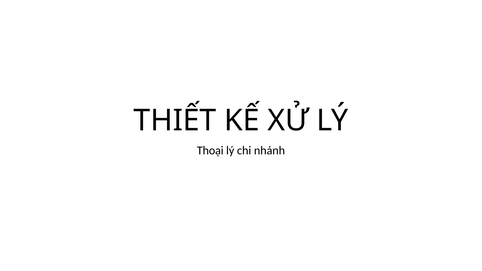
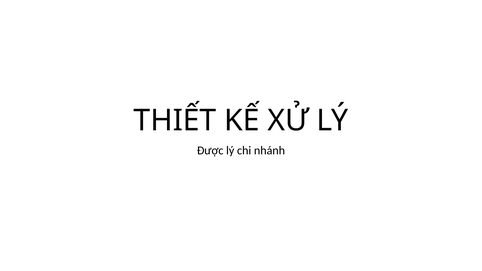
Thoại: Thoại -> Được
